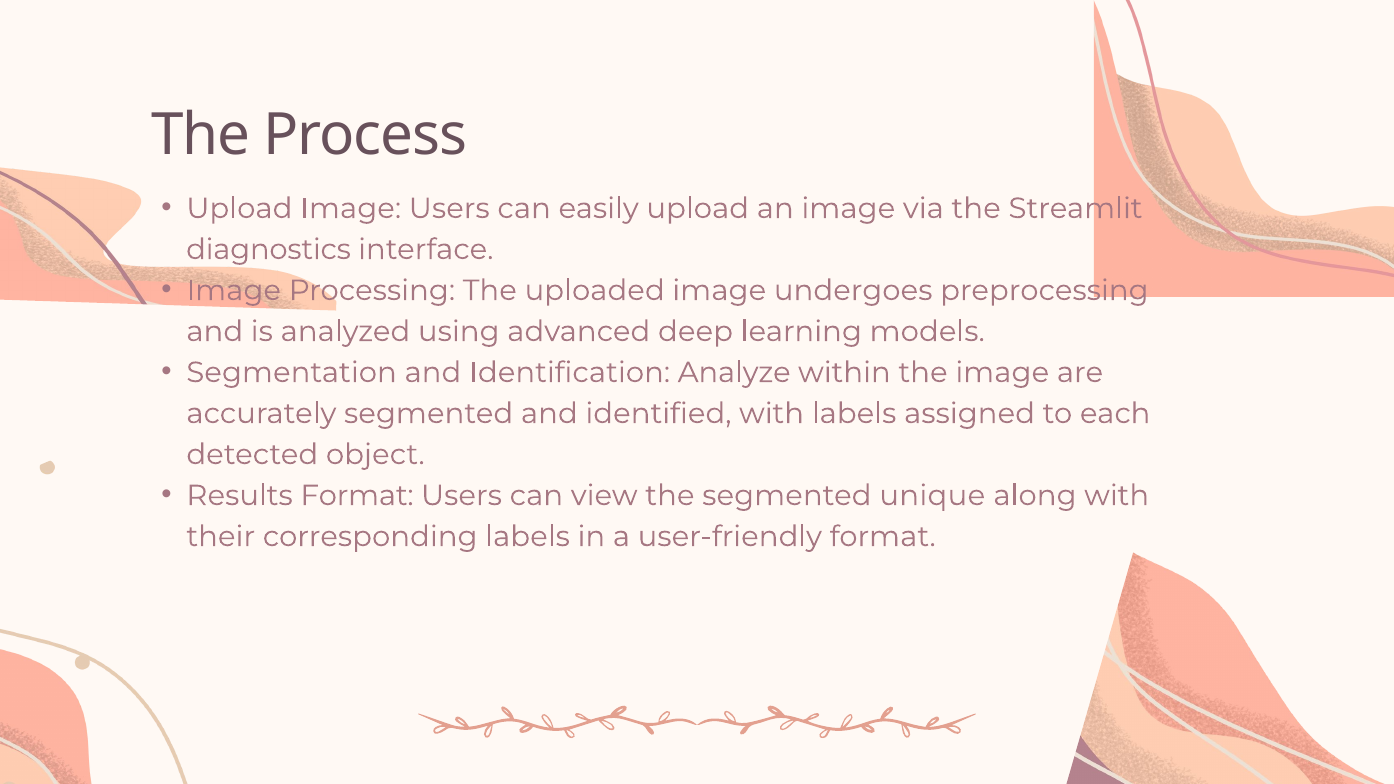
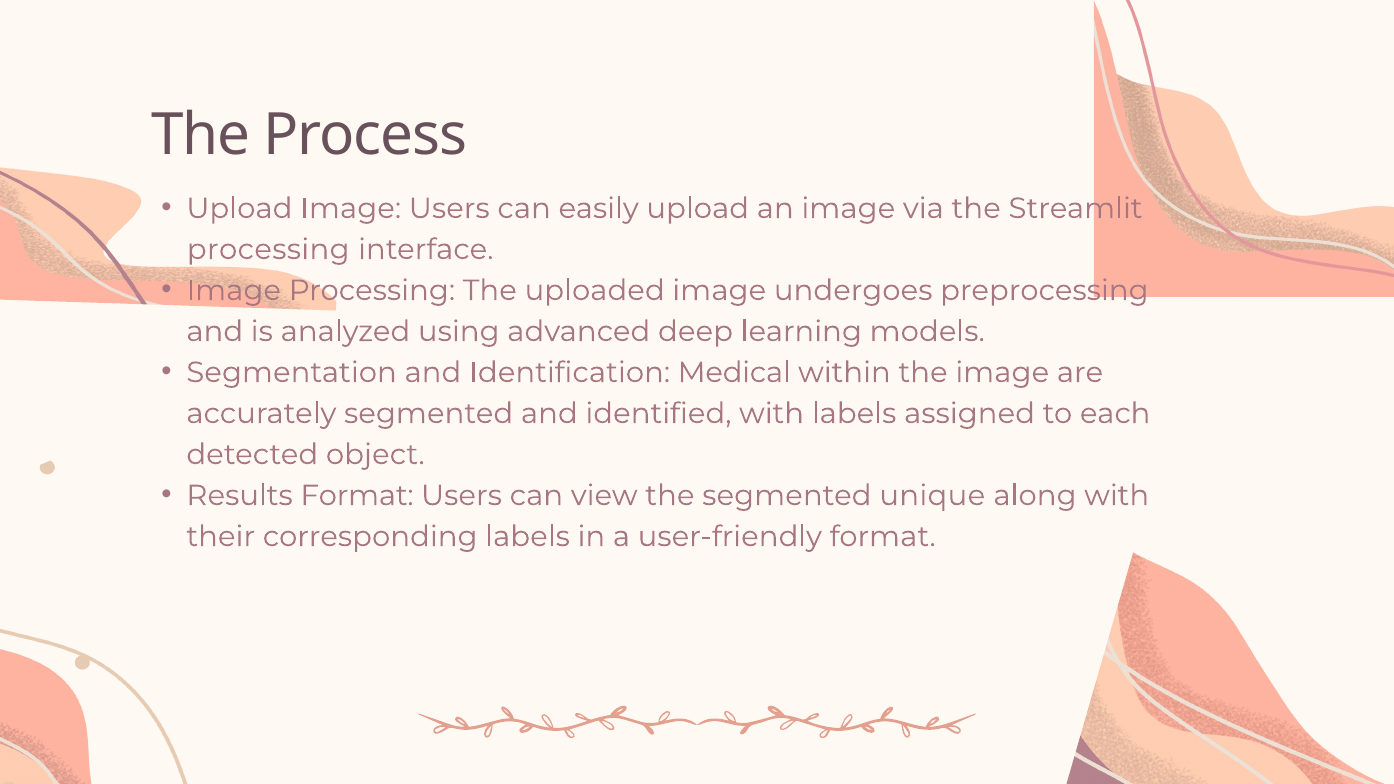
diagnostics at (268, 249): diagnostics -> processing
Analyze: Analyze -> Medical
